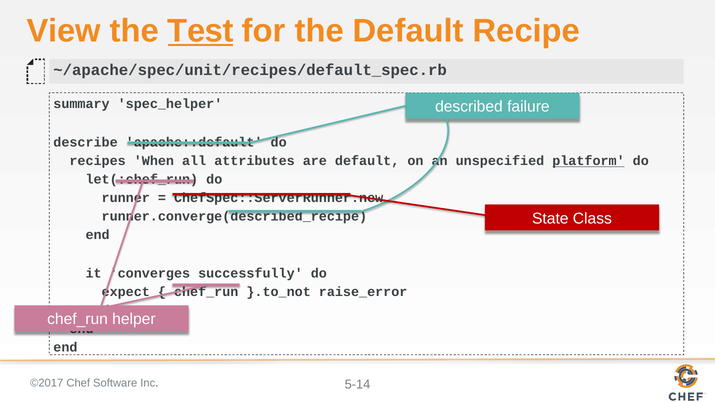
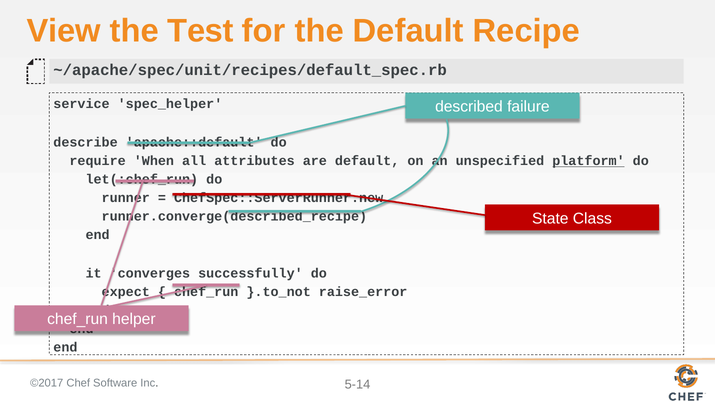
Test underline: present -> none
summary: summary -> service
recipes: recipes -> require
